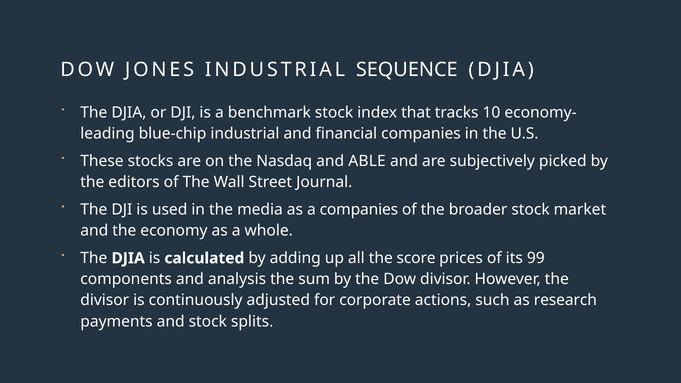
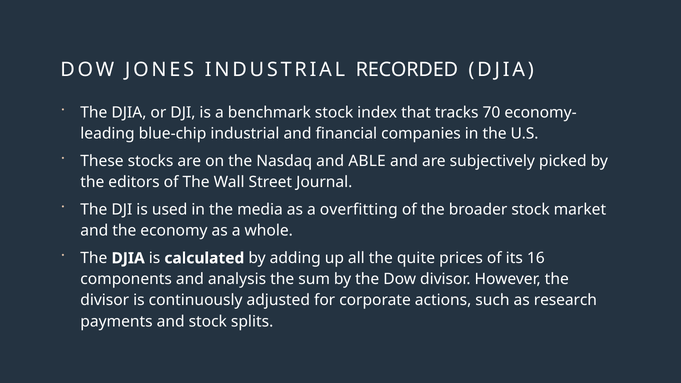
SEQUENCE: SEQUENCE -> RECORDED
10: 10 -> 70
a companies: companies -> overfitting
score: score -> quite
99: 99 -> 16
